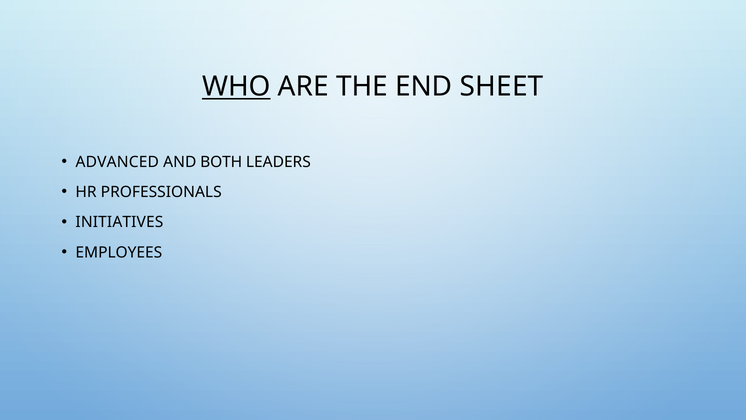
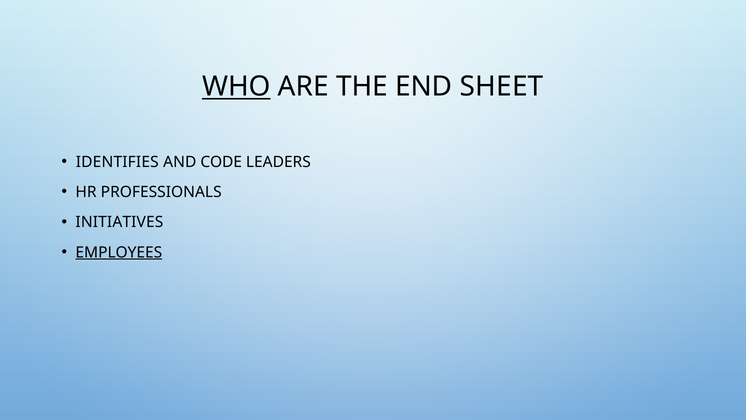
ADVANCED: ADVANCED -> IDENTIFIES
BOTH: BOTH -> CODE
EMPLOYEES underline: none -> present
